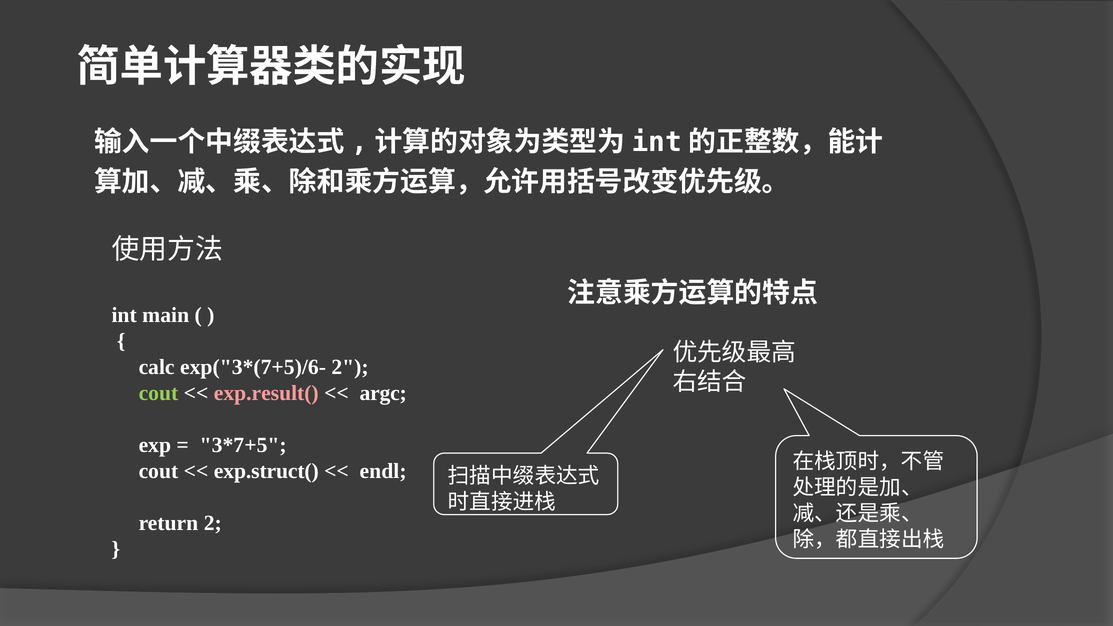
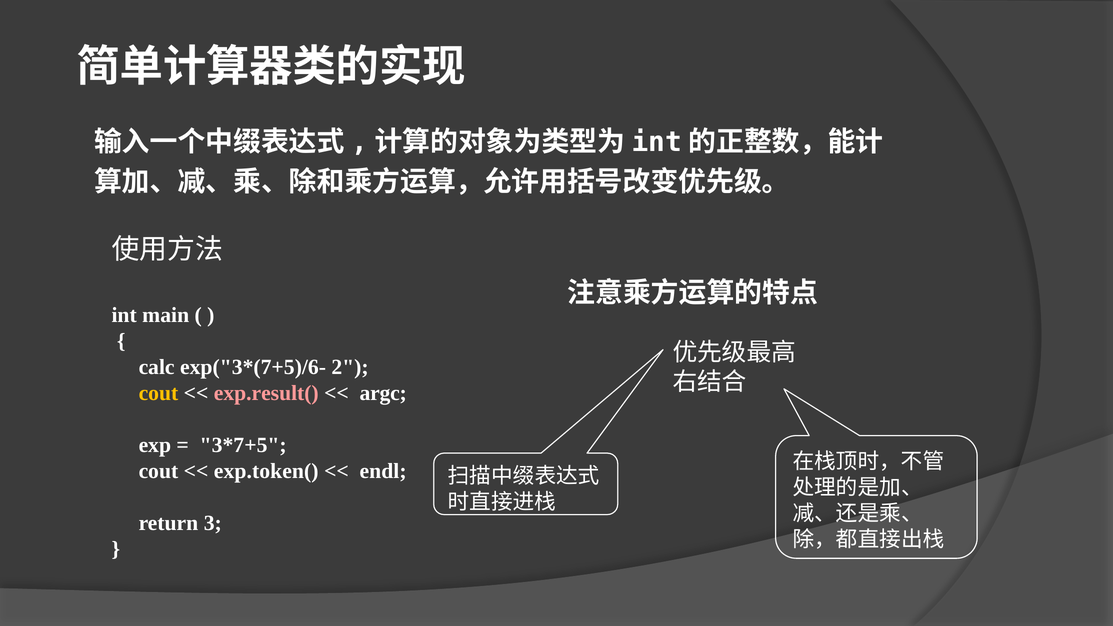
cout at (158, 393) colour: light green -> yellow
exp.struct(: exp.struct( -> exp.token(
return 2: 2 -> 3
